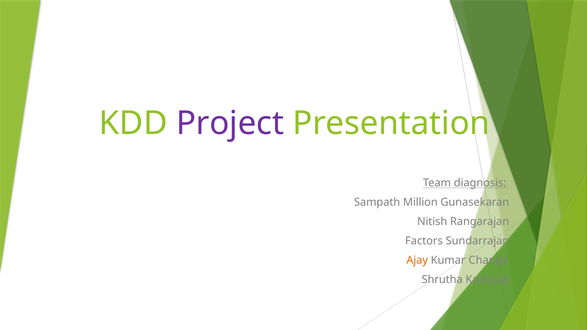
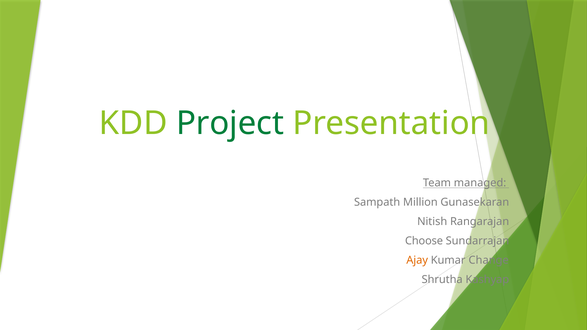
Project colour: purple -> green
diagnosis: diagnosis -> managed
Factors: Factors -> Choose
